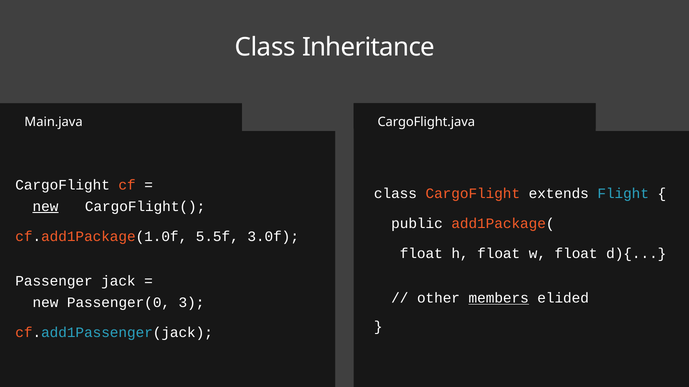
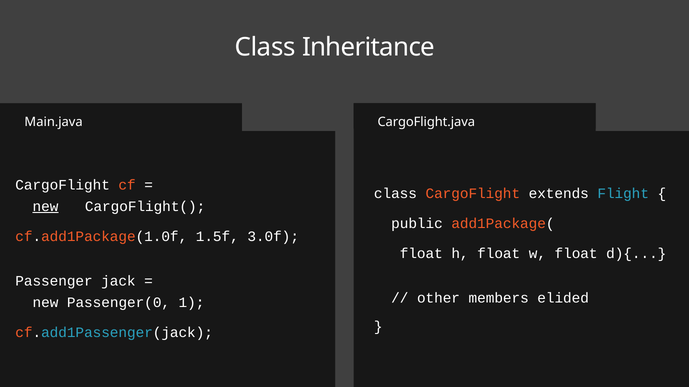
5.5f: 5.5f -> 1.5f
members underline: present -> none
3: 3 -> 1
